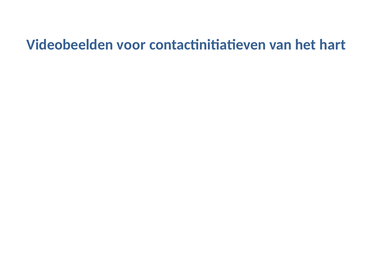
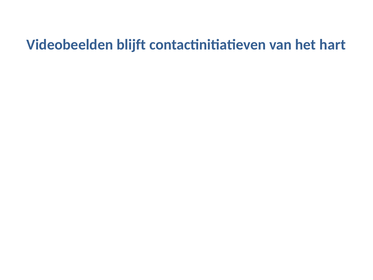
voor: voor -> blijft
